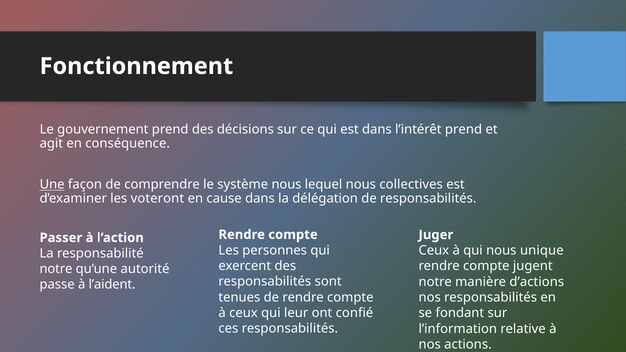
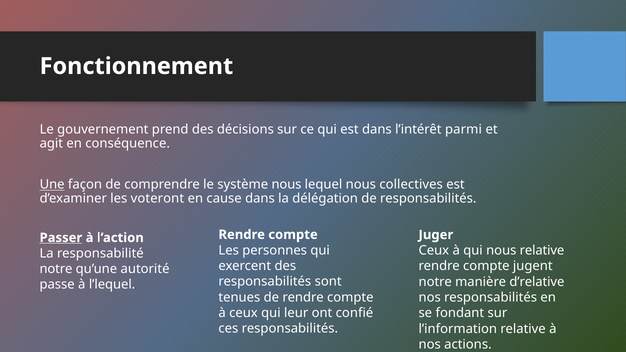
l’intérêt prend: prend -> parmi
Passer underline: none -> present
nous unique: unique -> relative
d’actions: d’actions -> d’relative
l’aident: l’aident -> l’lequel
